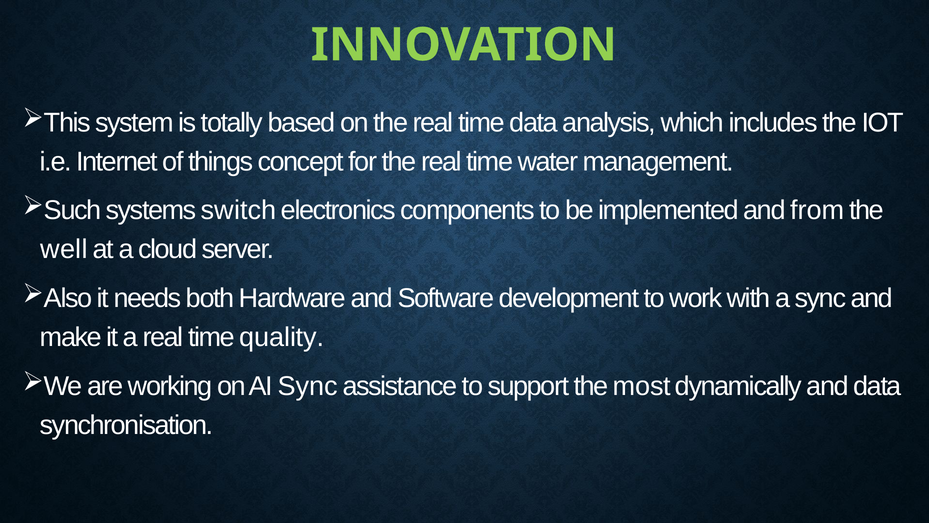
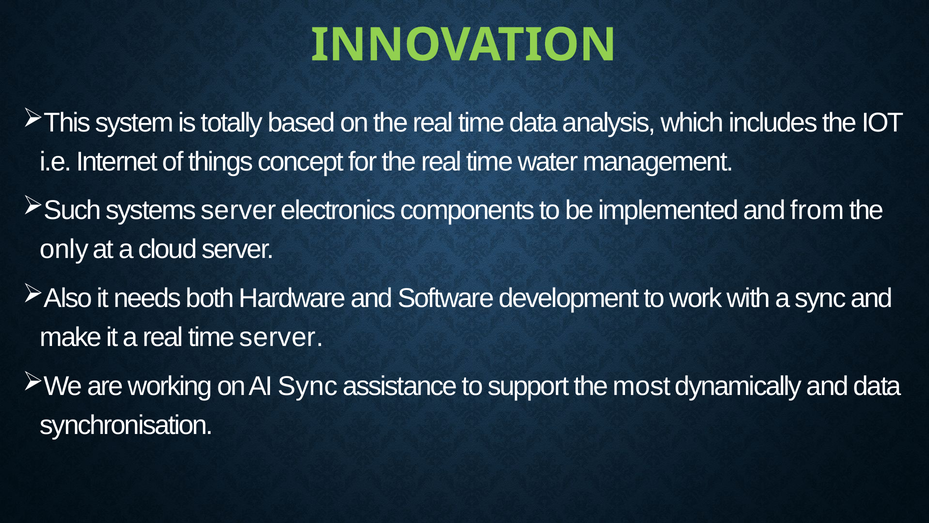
systems switch: switch -> server
well: well -> only
time quality: quality -> server
